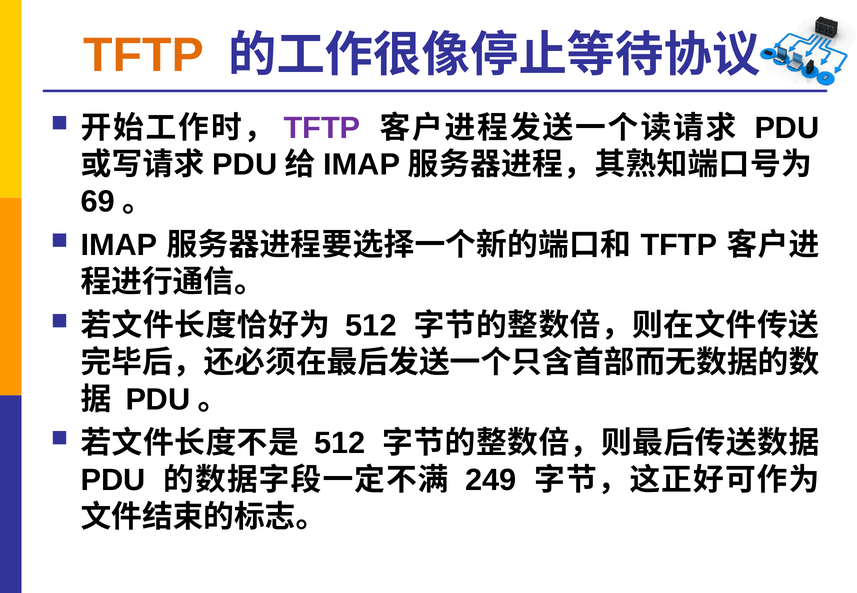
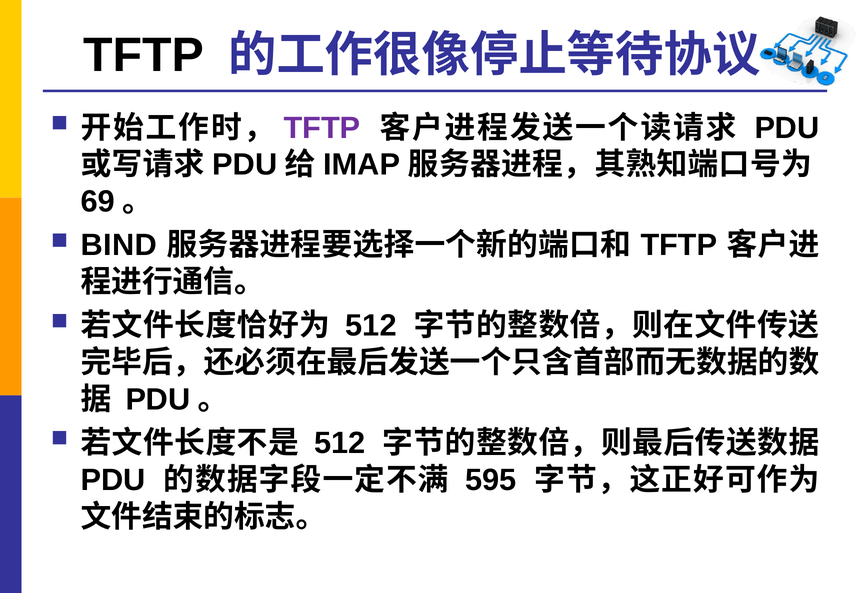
TFTP at (144, 55) colour: orange -> black
IMAP at (119, 245): IMAP -> BIND
249: 249 -> 595
